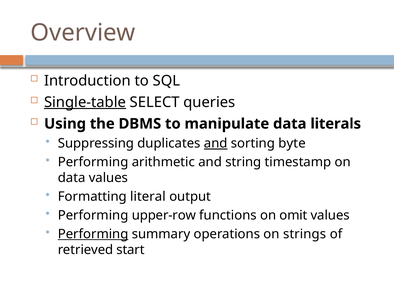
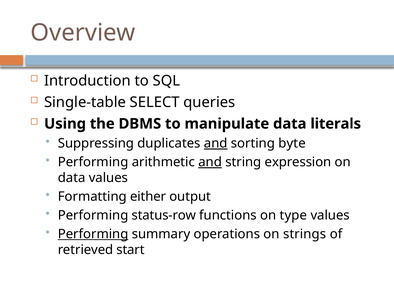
Single-table underline: present -> none
and at (210, 162) underline: none -> present
timestamp: timestamp -> expression
literal: literal -> either
upper-row: upper-row -> status-row
omit: omit -> type
